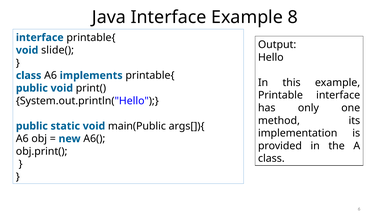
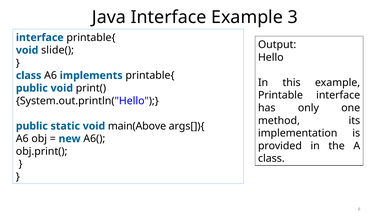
8: 8 -> 3
main(Public: main(Public -> main(Above
